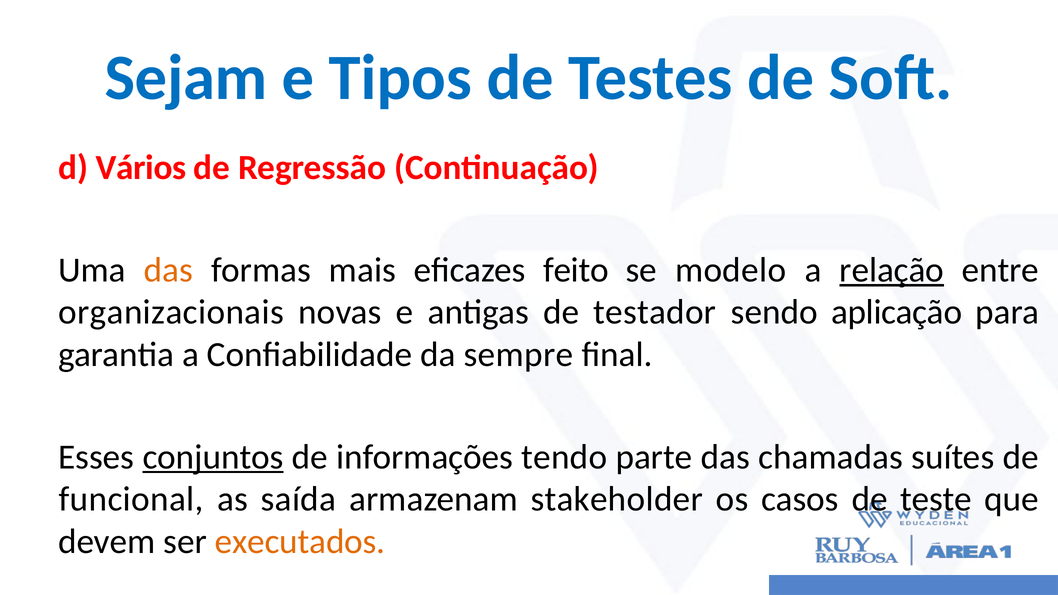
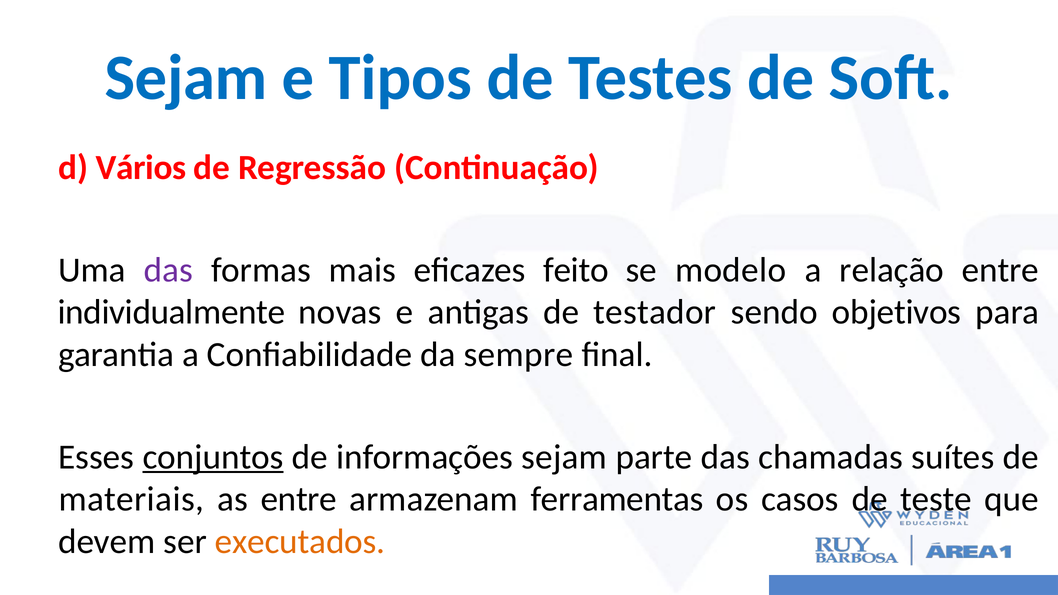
das at (168, 270) colour: orange -> purple
relação underline: present -> none
organizacionais: organizacionais -> individualmente
aplicação: aplicação -> objetivos
informações tendo: tendo -> sejam
funcional: funcional -> materiais
as saída: saída -> entre
stakeholder: stakeholder -> ferramentas
